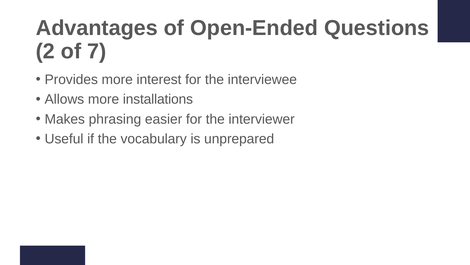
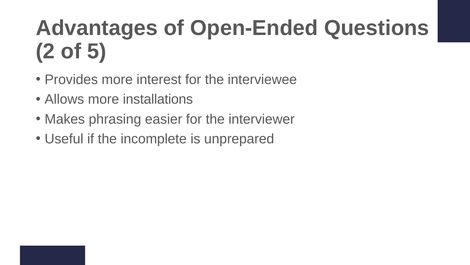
7: 7 -> 5
vocabulary: vocabulary -> incomplete
